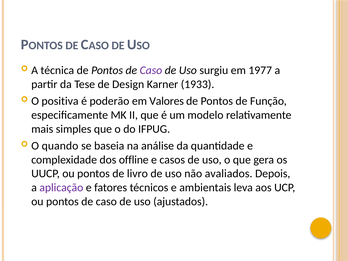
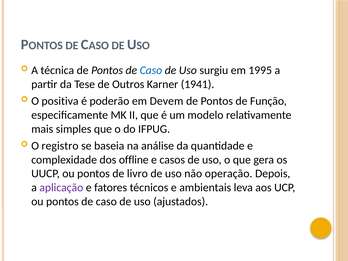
Caso at (151, 70) colour: purple -> blue
1977: 1977 -> 1995
Design: Design -> Outros
1933: 1933 -> 1941
Valores: Valores -> Devem
quando: quando -> registro
avaliados: avaliados -> operação
